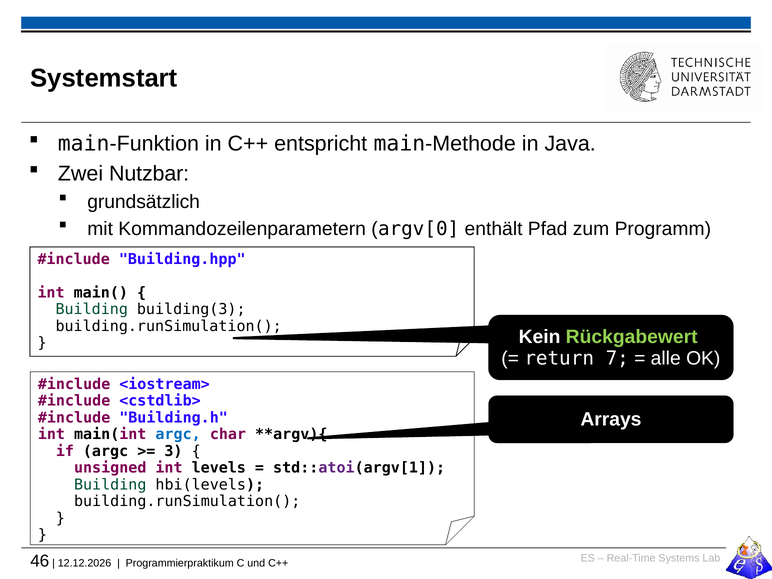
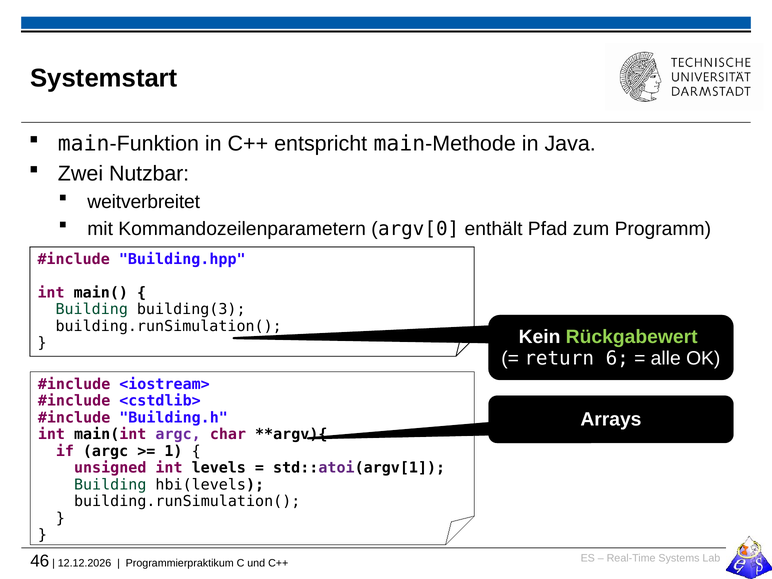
grundsätzlich: grundsätzlich -> weitverbreitet
7: 7 -> 6
argc at (178, 434) colour: blue -> purple
3: 3 -> 1
